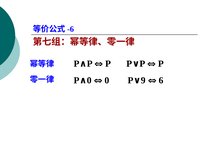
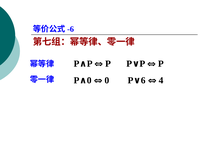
9: 9 -> 6
6: 6 -> 4
